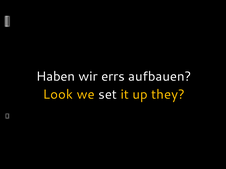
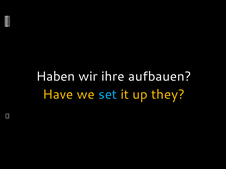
errs: errs -> ihre
Look: Look -> Have
set colour: white -> light blue
